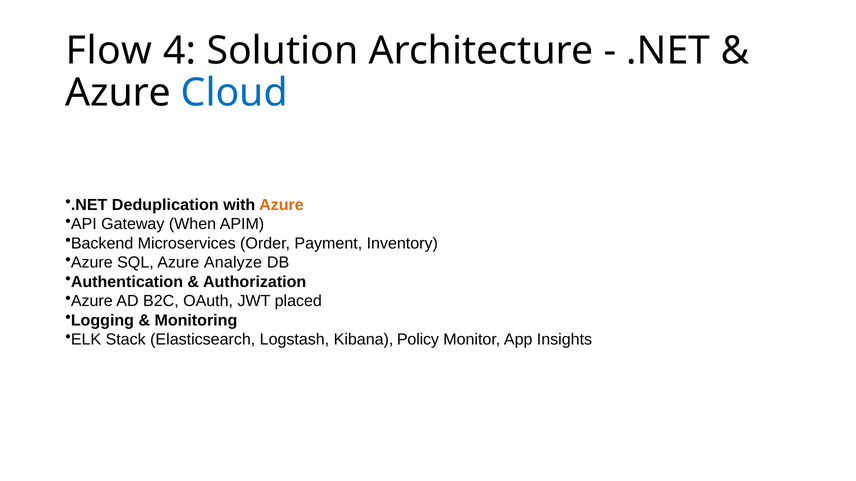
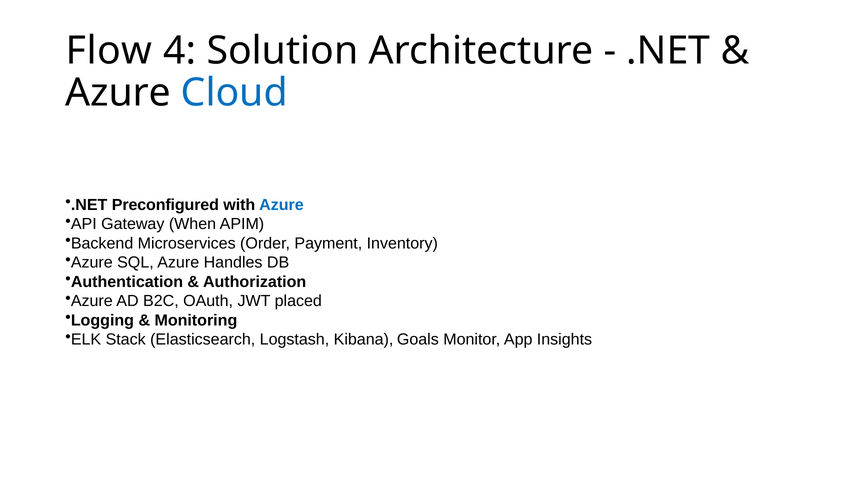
Deduplication: Deduplication -> Preconfigured
Azure at (281, 205) colour: orange -> blue
Analyze: Analyze -> Handles
Policy: Policy -> Goals
